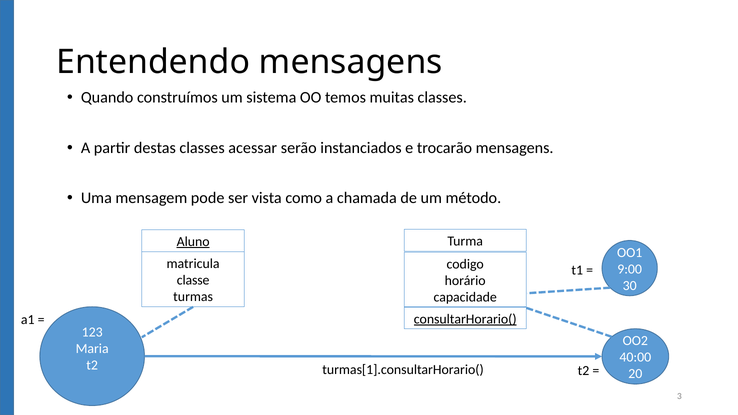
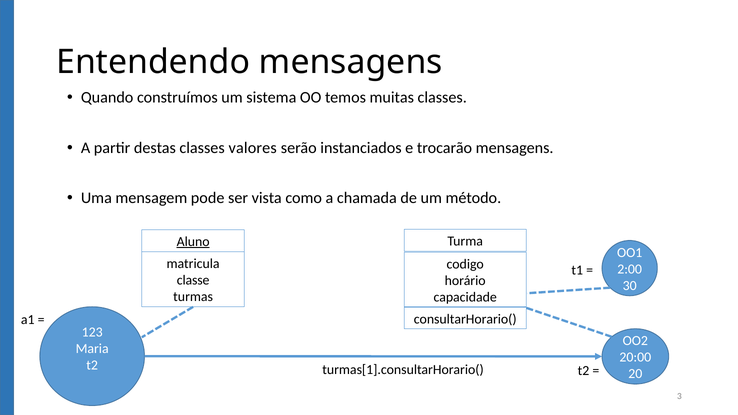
acessar: acessar -> valores
9:00: 9:00 -> 2:00
consultarHorario( underline: present -> none
40:00: 40:00 -> 20:00
